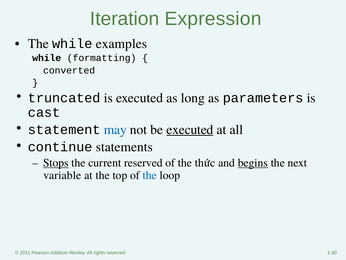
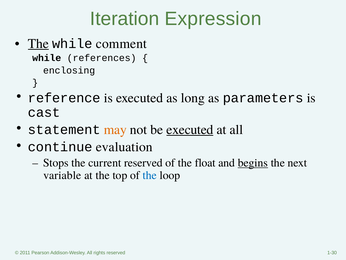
The at (38, 44) underline: none -> present
examples: examples -> comment
formatting: formatting -> references
converted: converted -> enclosing
truncated: truncated -> reference
may colour: blue -> orange
statements: statements -> evaluation
Stops underline: present -> none
thức: thức -> float
